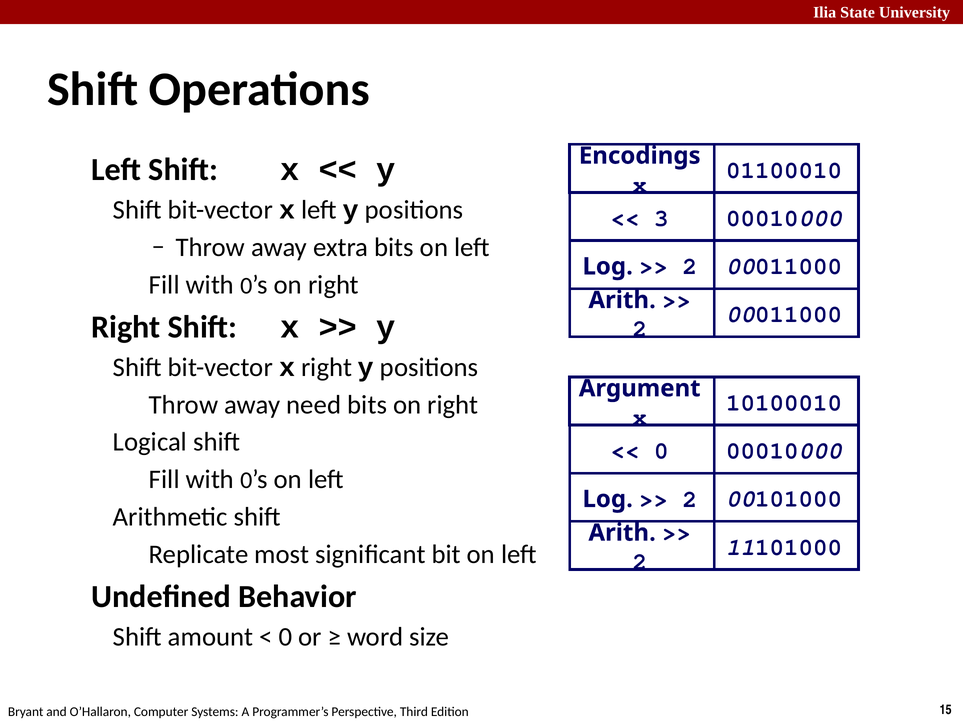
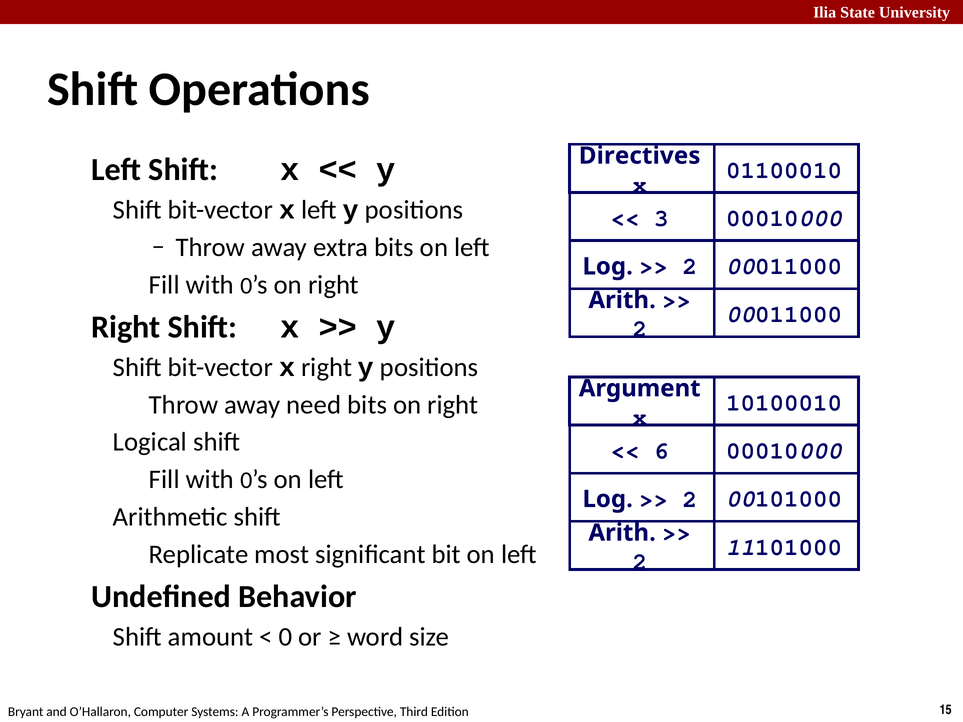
Encodings: Encodings -> Directives
0 at (661, 451): 0 -> 6
